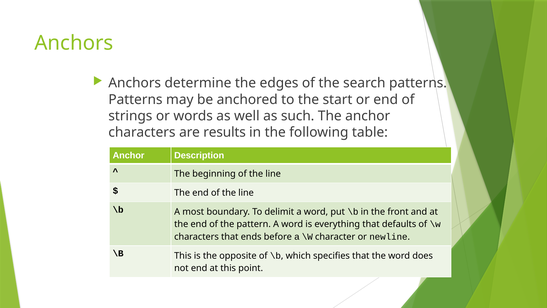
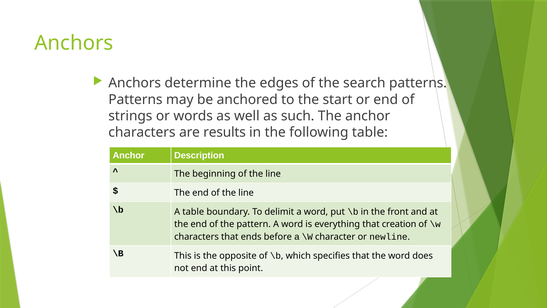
A most: most -> table
defaults: defaults -> creation
